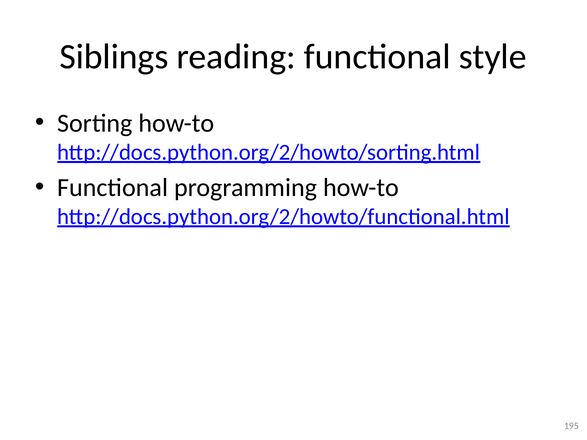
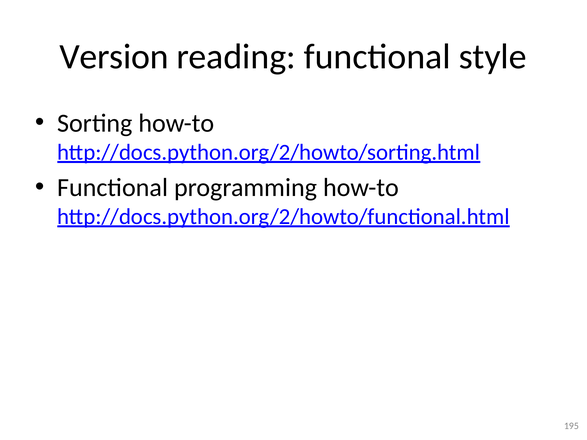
Siblings: Siblings -> Version
